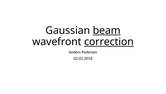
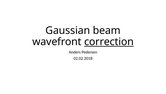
beam underline: present -> none
